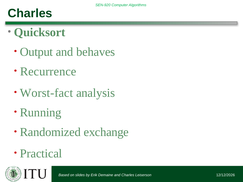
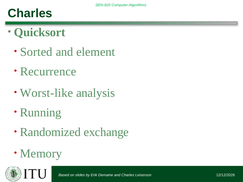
Output: Output -> Sorted
behaves: behaves -> element
Worst-fact: Worst-fact -> Worst-like
Practical: Practical -> Memory
